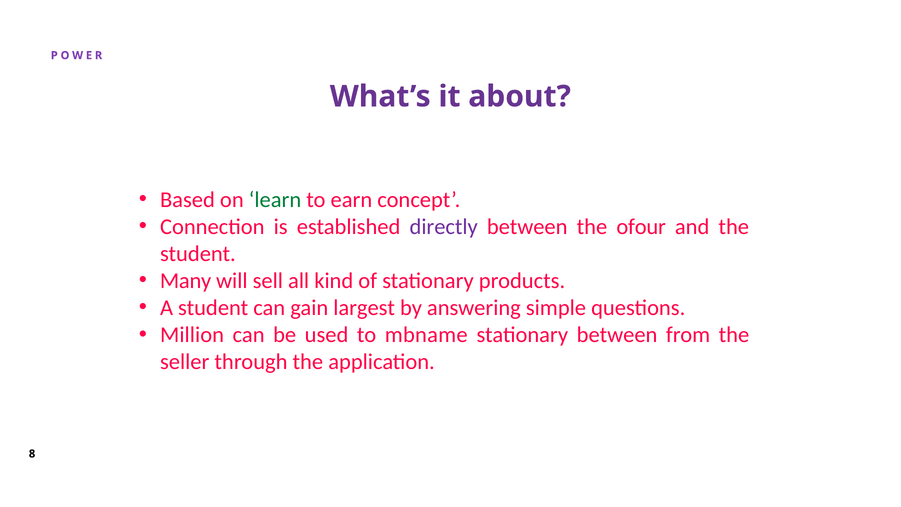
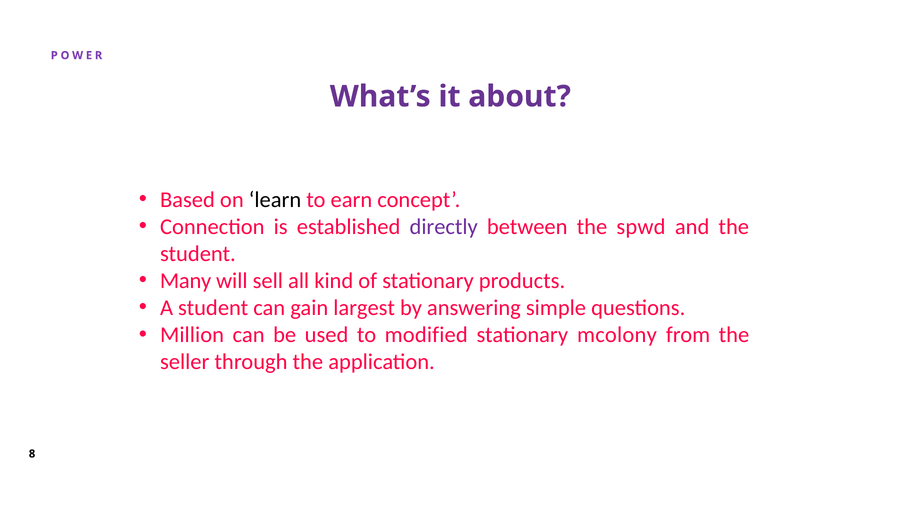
learn colour: green -> black
ofour: ofour -> spwd
mbname: mbname -> modified
stationary between: between -> mcolony
